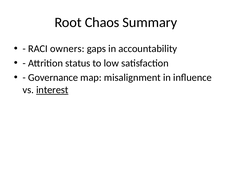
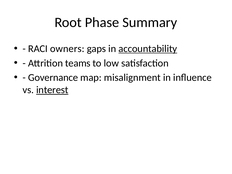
Chaos: Chaos -> Phase
accountability underline: none -> present
status: status -> teams
